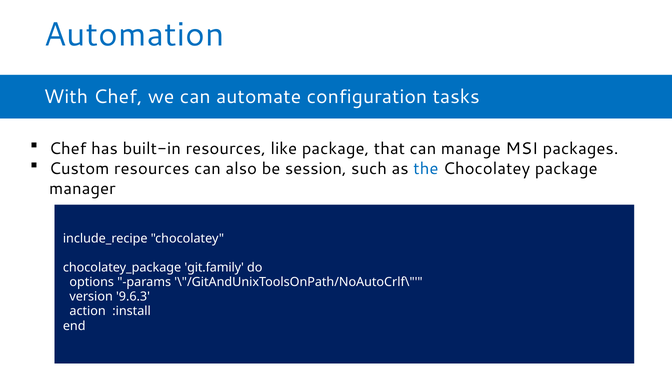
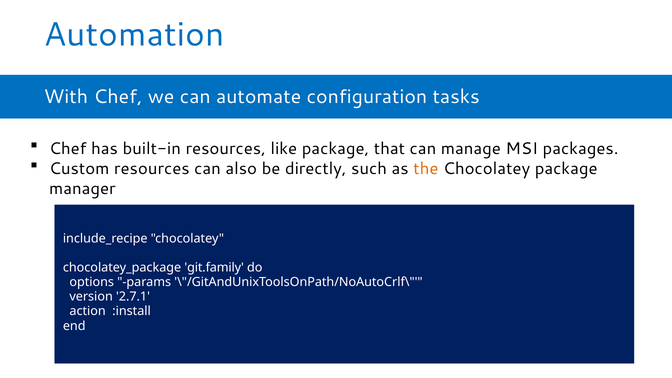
session: session -> directly
the colour: blue -> orange
9.6.3: 9.6.3 -> 2.7.1
